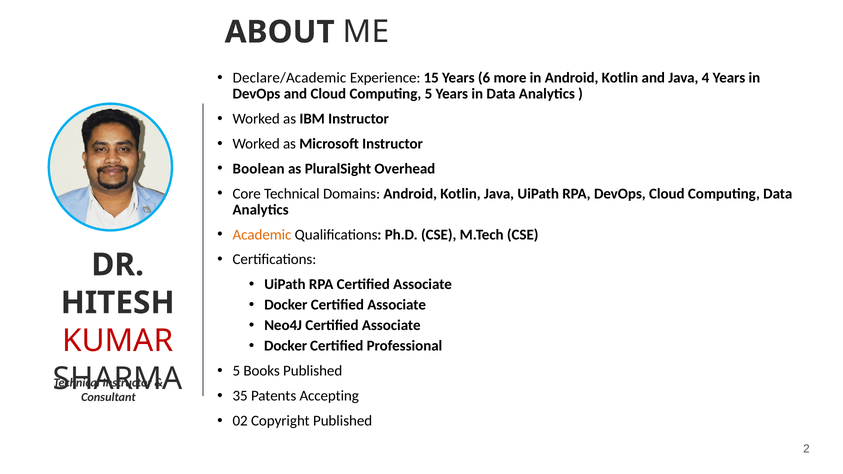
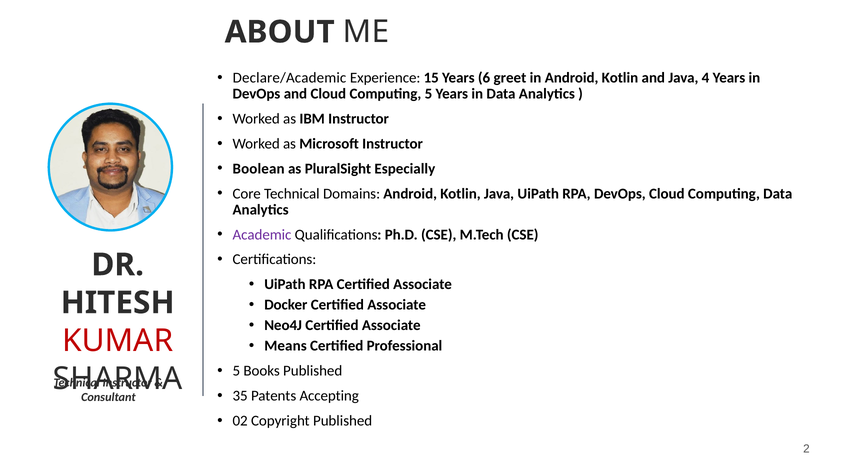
more: more -> greet
Overhead: Overhead -> Especially
Academic colour: orange -> purple
Docker at (286, 346): Docker -> Means
